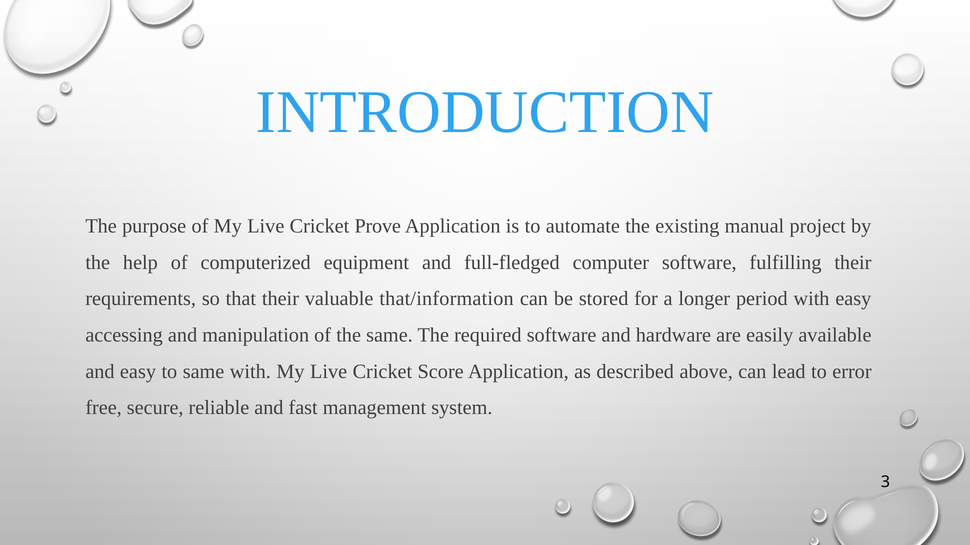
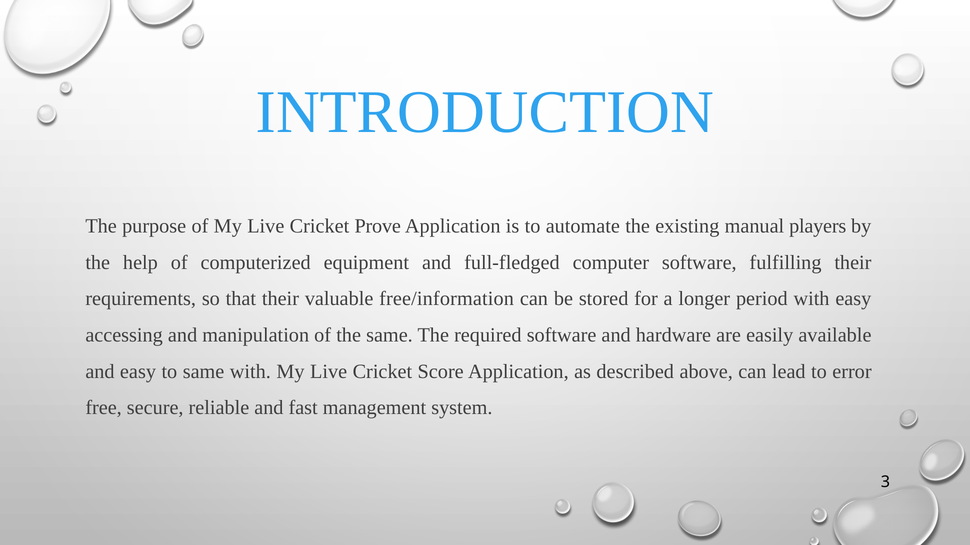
project: project -> players
that/information: that/information -> free/information
